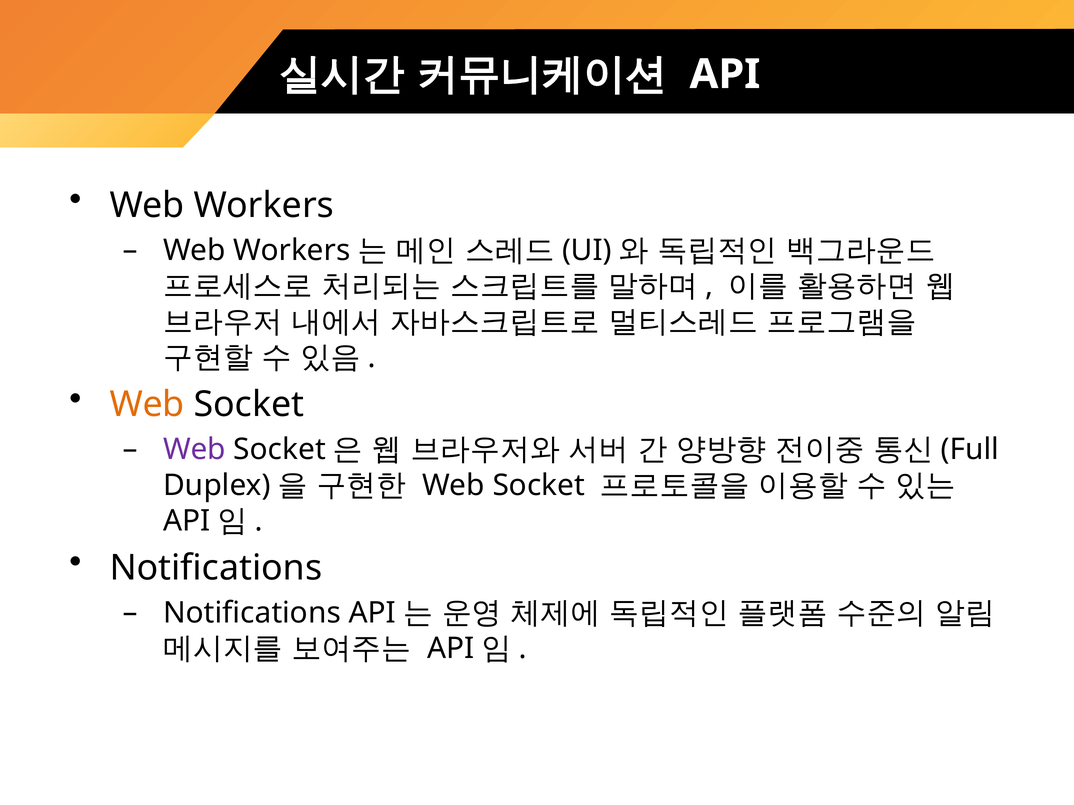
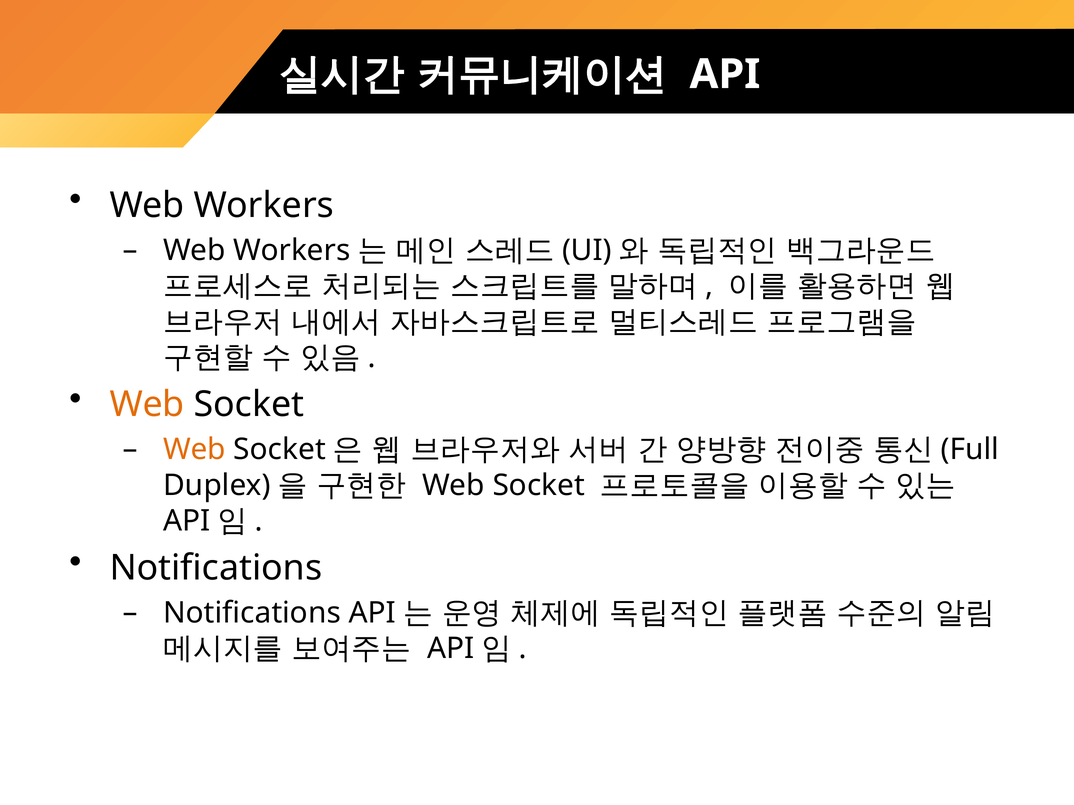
Web at (195, 450) colour: purple -> orange
